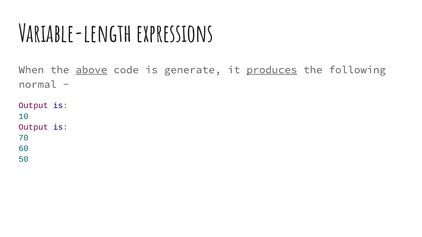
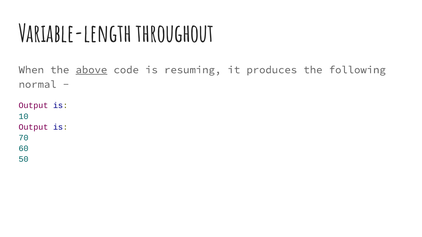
expressions: expressions -> throughout
generate: generate -> resuming
produces underline: present -> none
